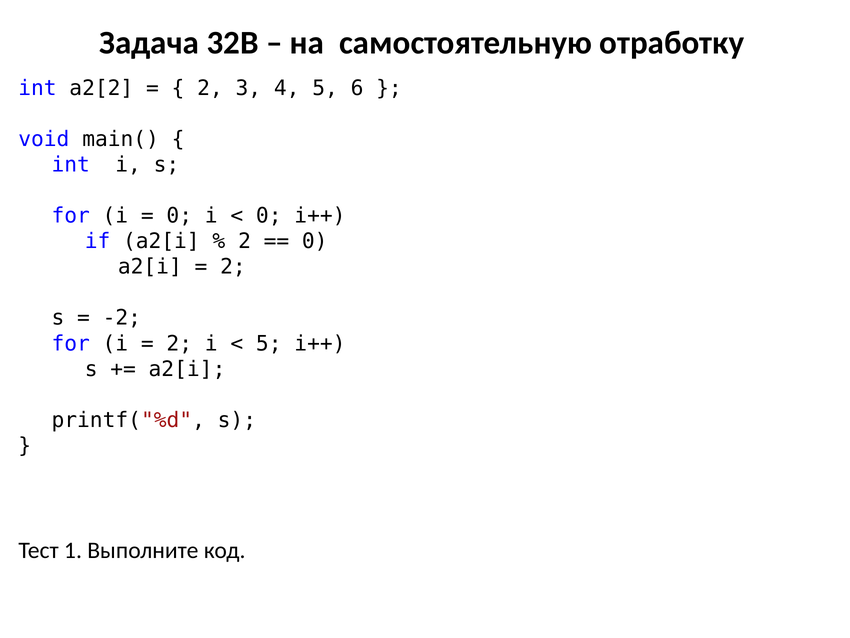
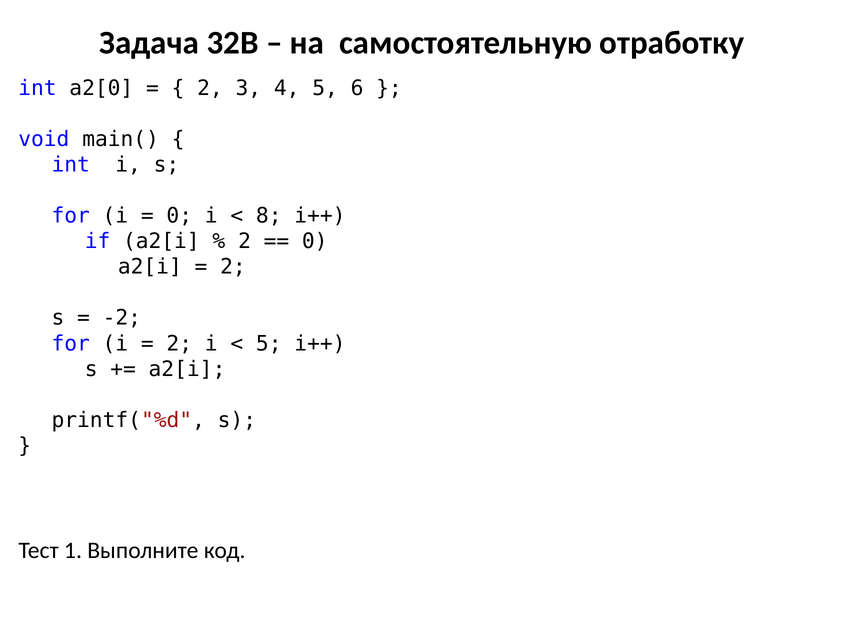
a2[2: a2[2 -> a2[0
0 at (269, 216): 0 -> 8
